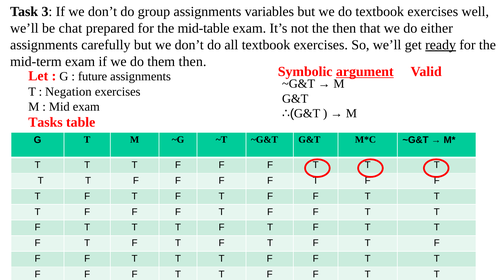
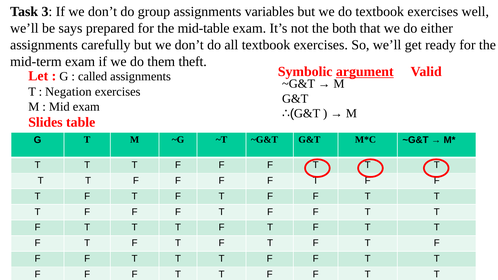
chat: chat -> says
the then: then -> both
ready underline: present -> none
them then: then -> theft
future: future -> called
Tasks: Tasks -> Slides
